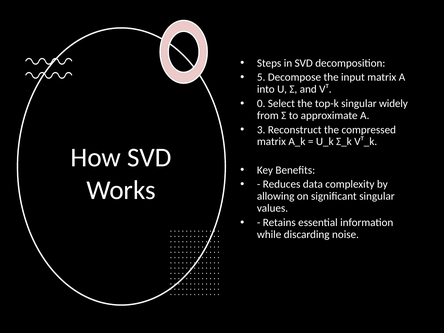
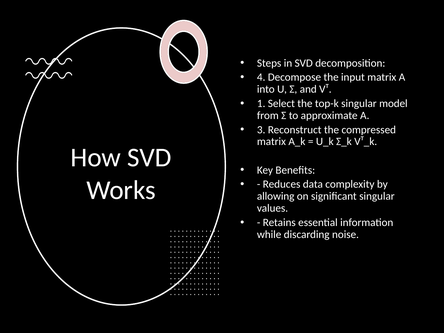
5: 5 -> 4
0: 0 -> 1
widely: widely -> model
